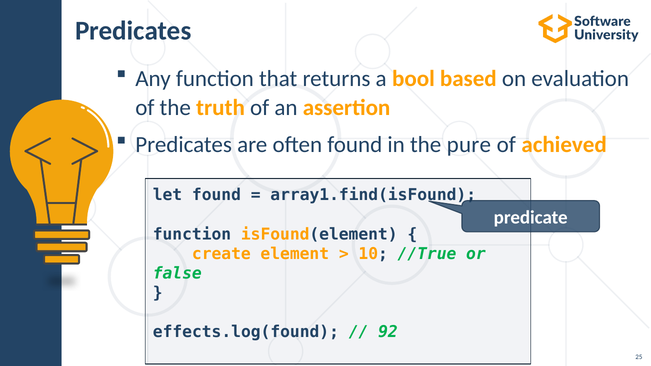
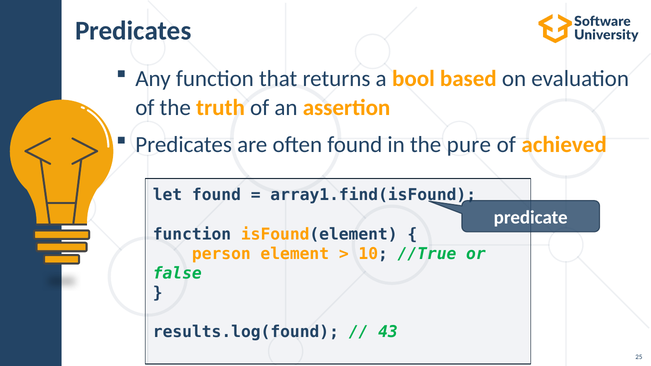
create: create -> person
effects.log(found: effects.log(found -> results.log(found
92: 92 -> 43
